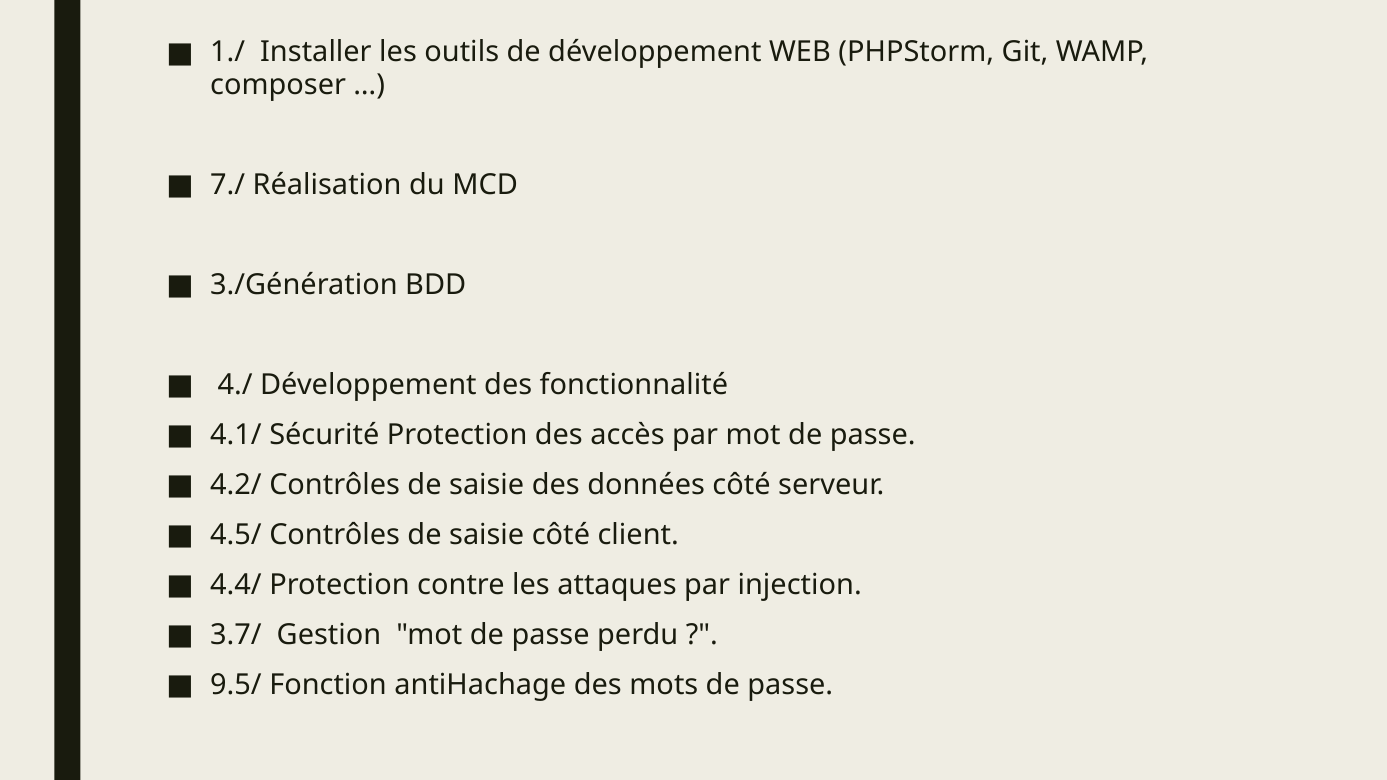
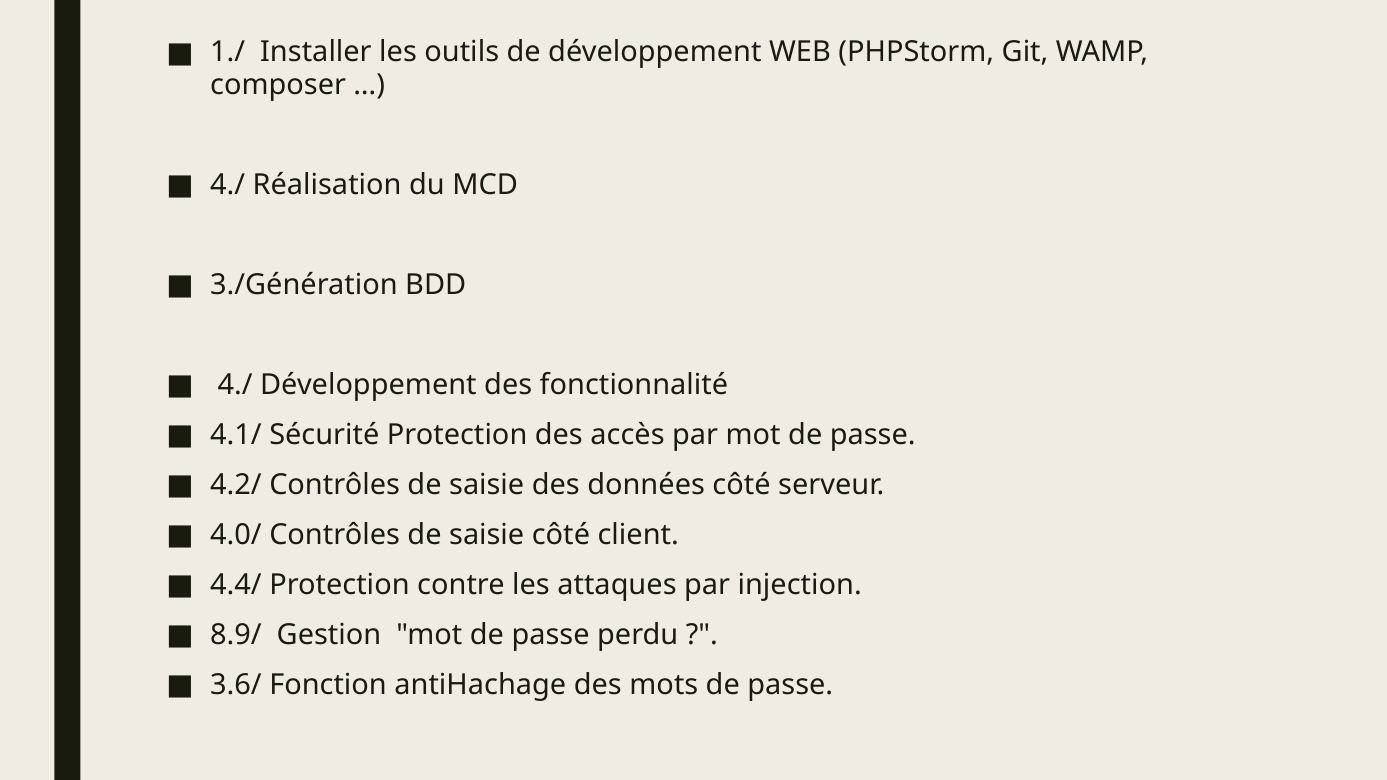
7./ at (228, 185): 7./ -> 4./
4.5/: 4.5/ -> 4.0/
3.7/: 3.7/ -> 8.9/
9.5/: 9.5/ -> 3.6/
